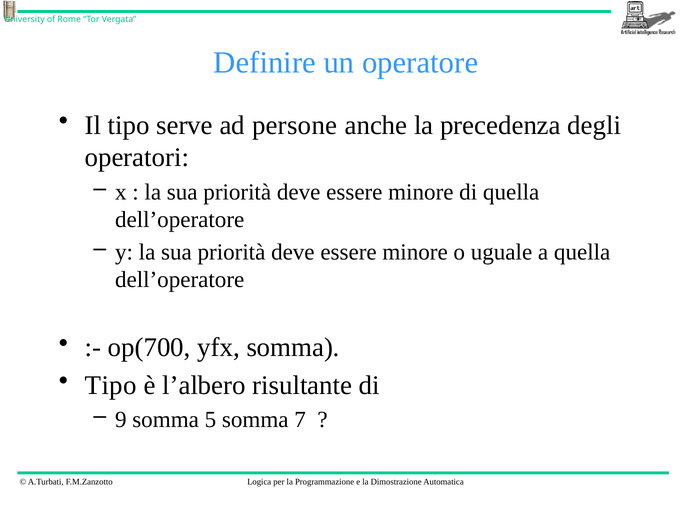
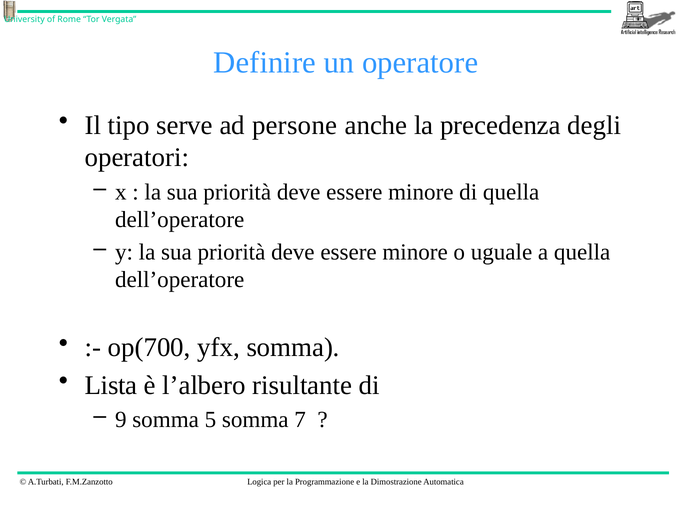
Tipo at (111, 385): Tipo -> Lista
